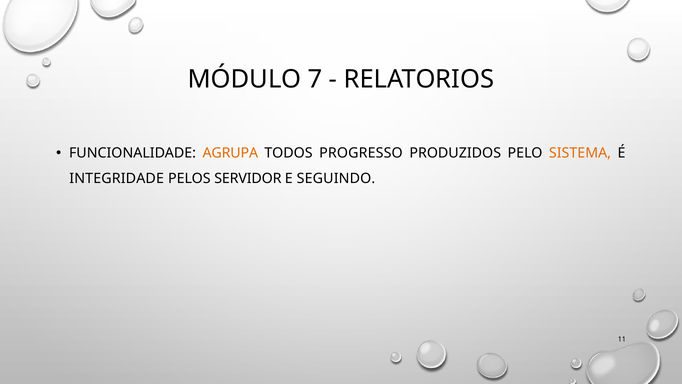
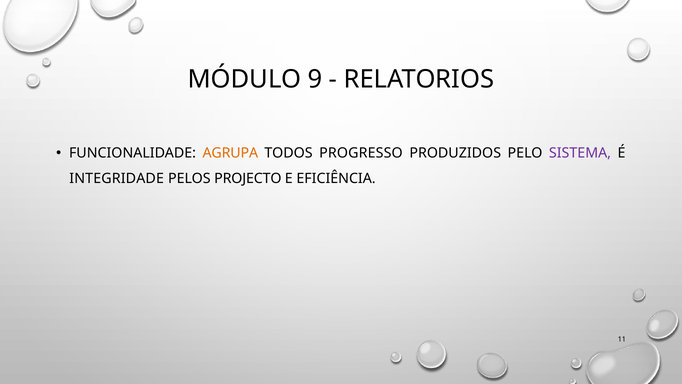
7: 7 -> 9
SISTEMA colour: orange -> purple
SERVIDOR: SERVIDOR -> PROJECTO
SEGUINDO: SEGUINDO -> EFICIÊNCIA
